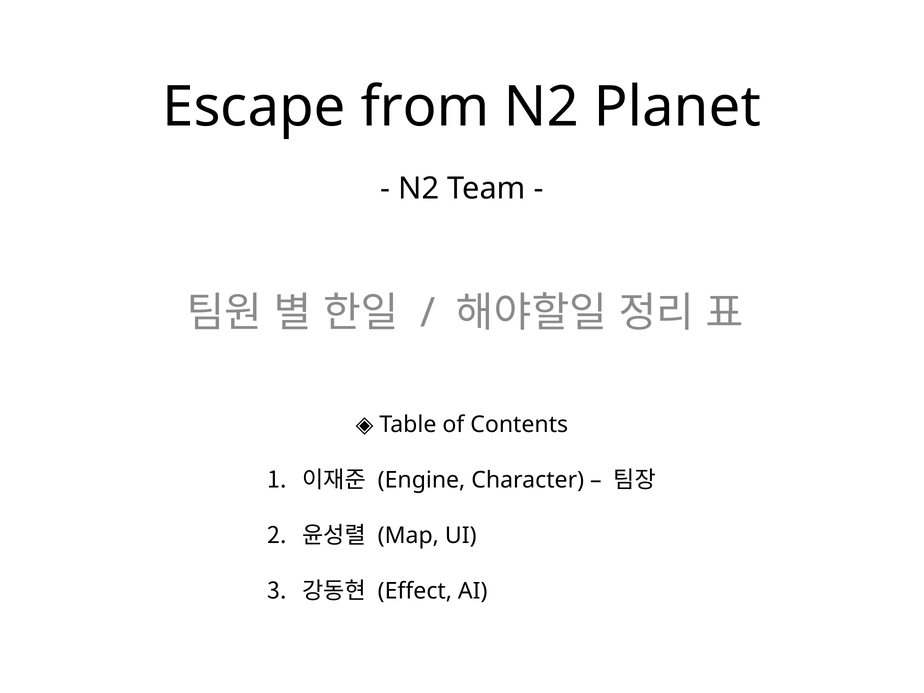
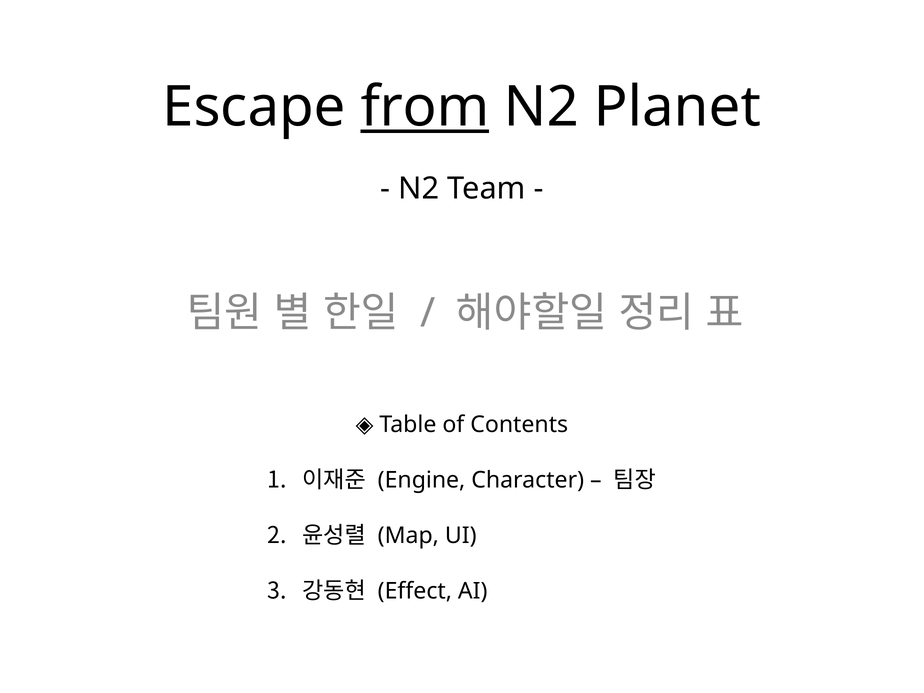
from underline: none -> present
